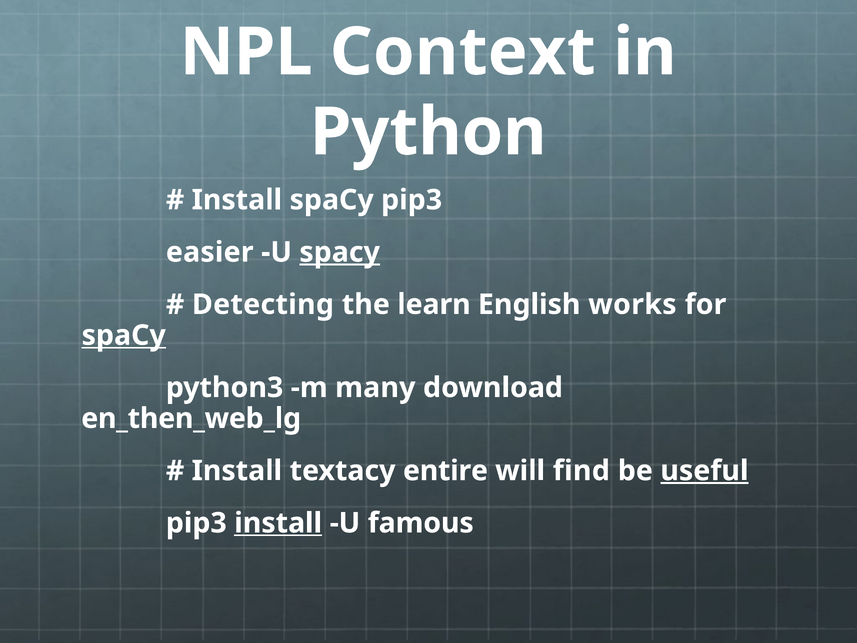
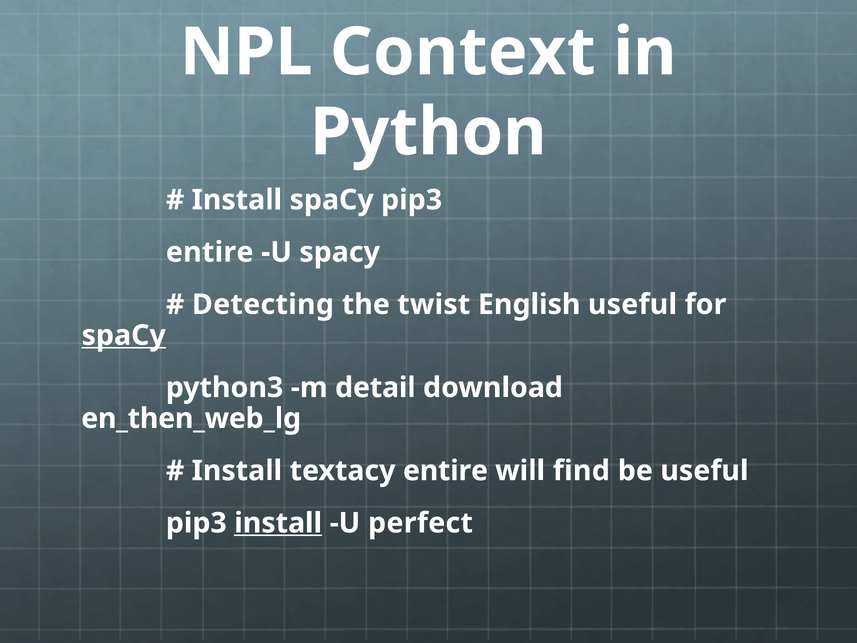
easier at (210, 252): easier -> entire
spacy at (340, 252) underline: present -> none
learn: learn -> twist
English works: works -> useful
many: many -> detail
useful at (704, 471) underline: present -> none
famous: famous -> perfect
